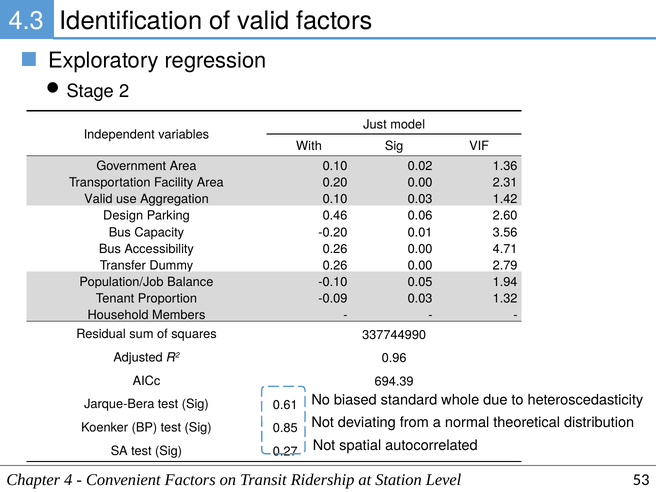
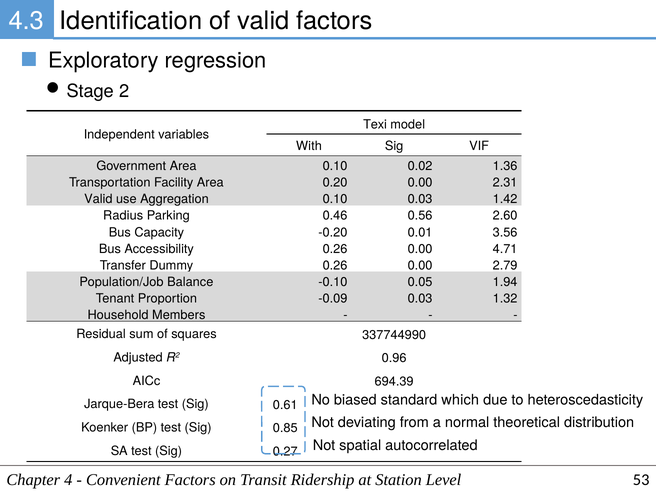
Just: Just -> Texi
Design: Design -> Radius
0.06: 0.06 -> 0.56
whole: whole -> which
